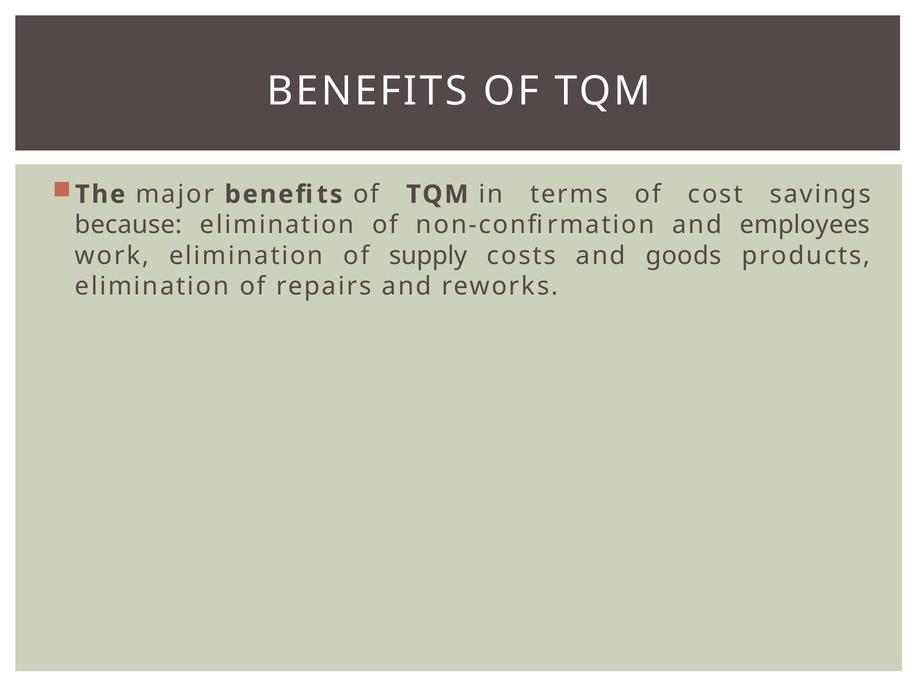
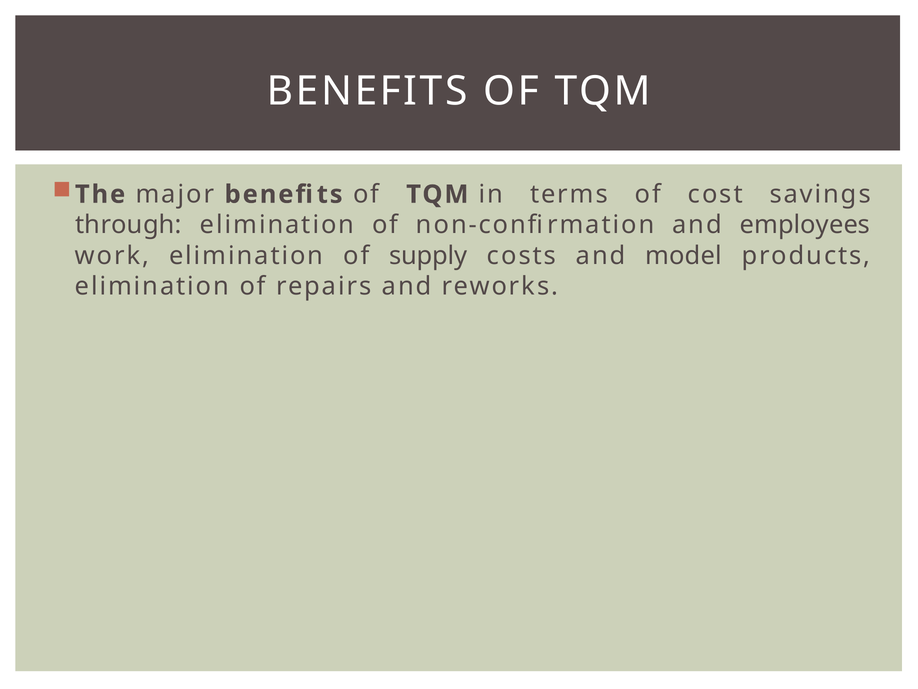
because: because -> through
goods: goods -> model
